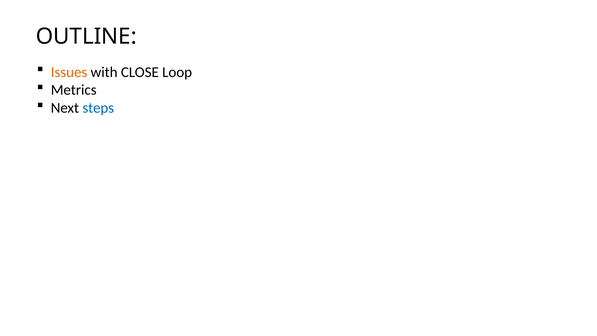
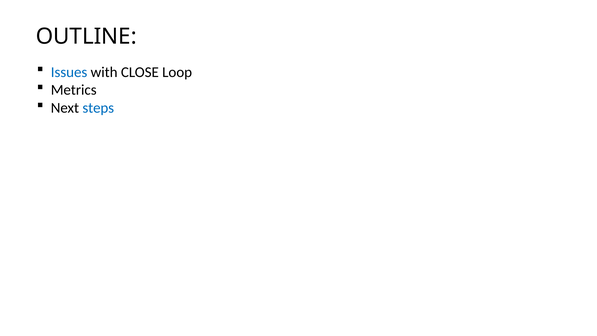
Issues colour: orange -> blue
